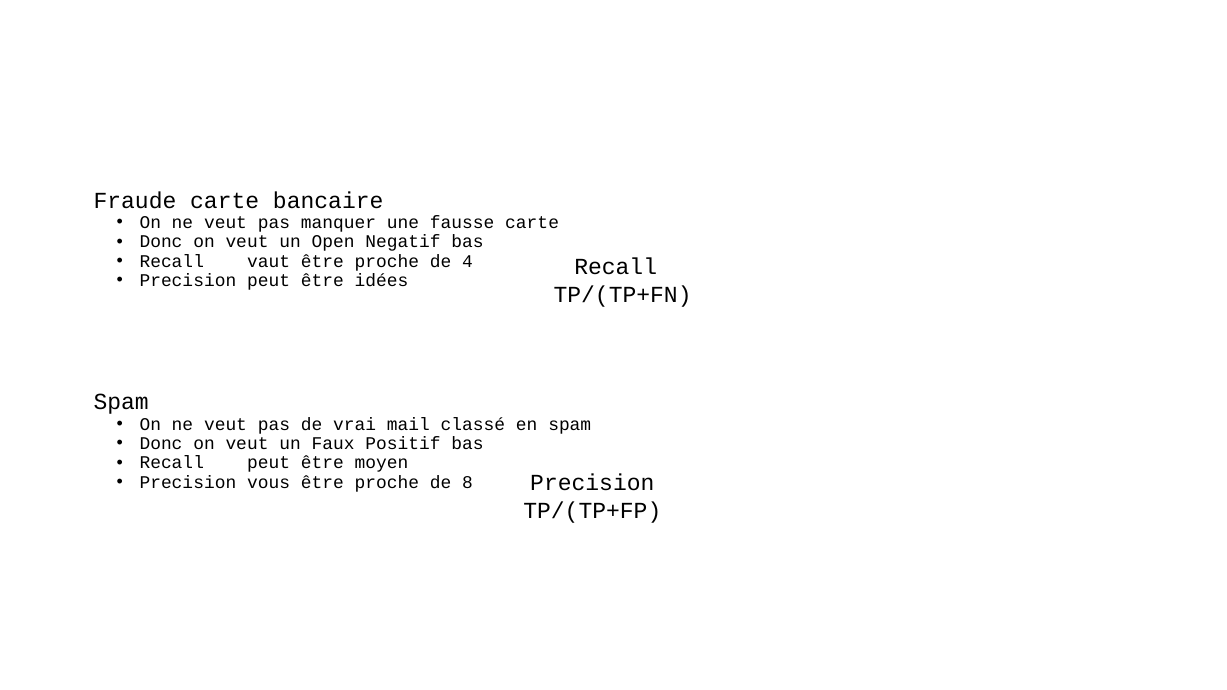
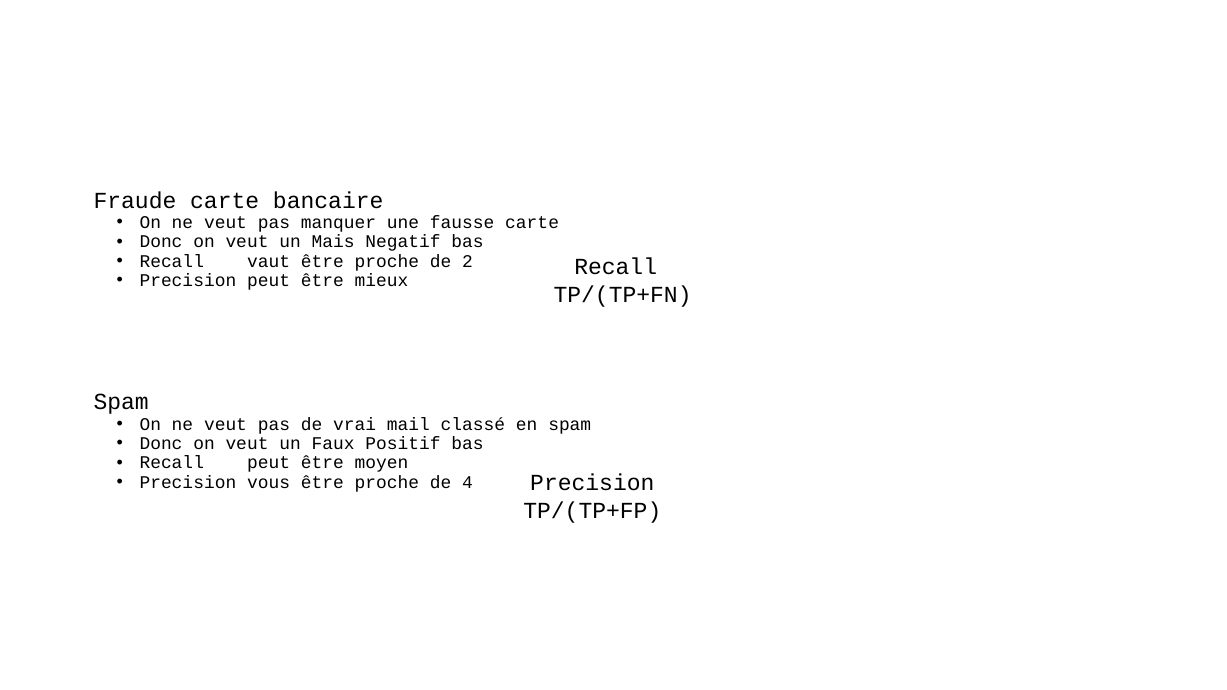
Open: Open -> Mais
4: 4 -> 2
idées: idées -> mieux
8: 8 -> 4
